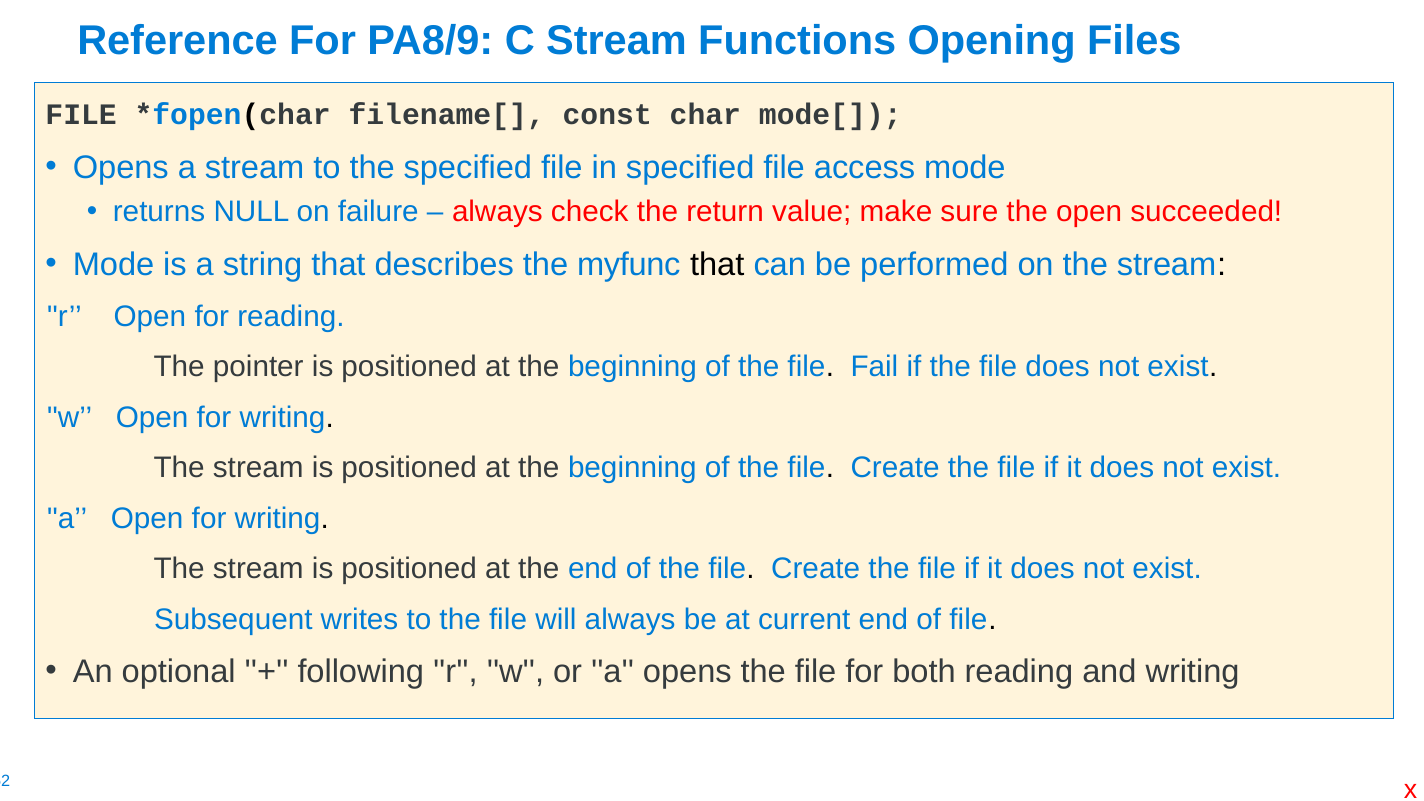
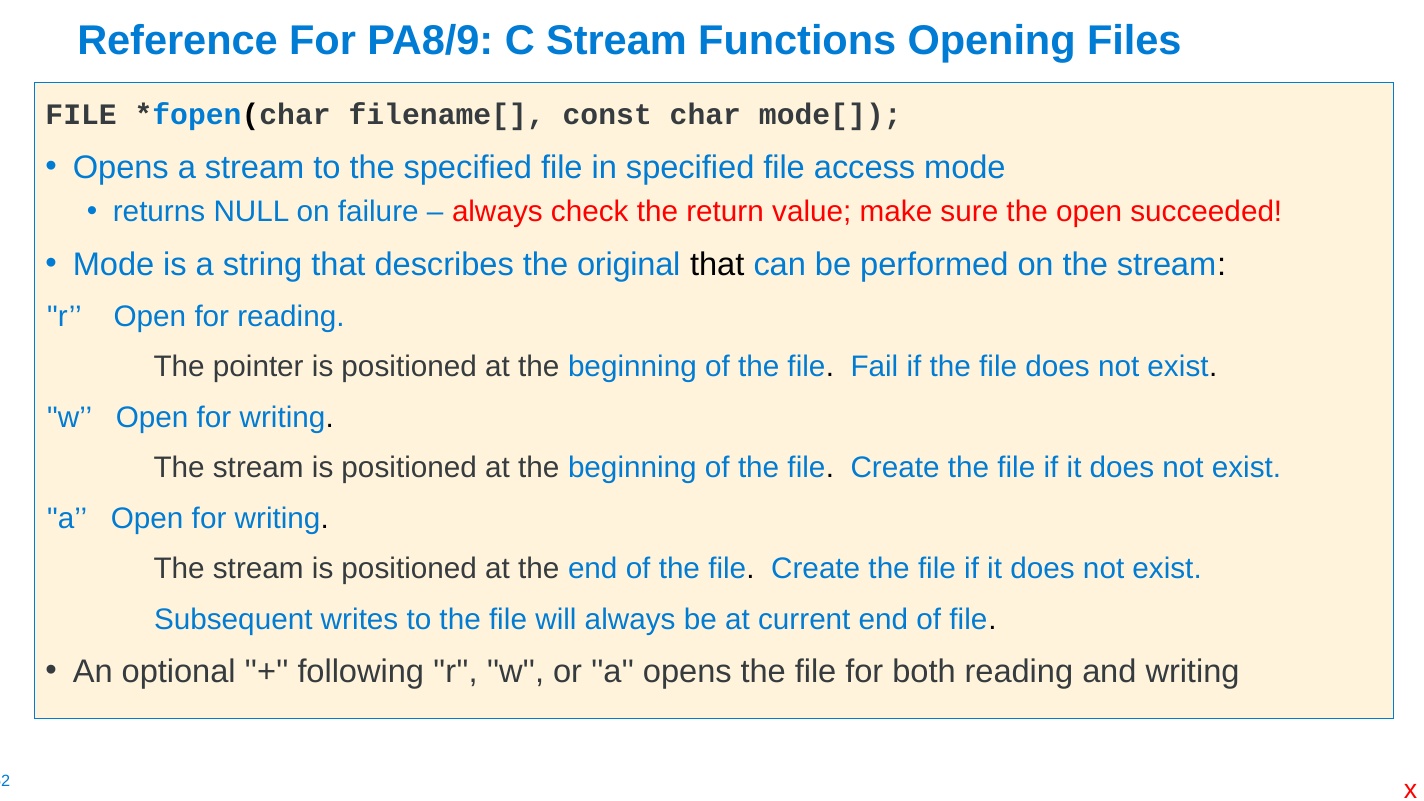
myfunc: myfunc -> original
